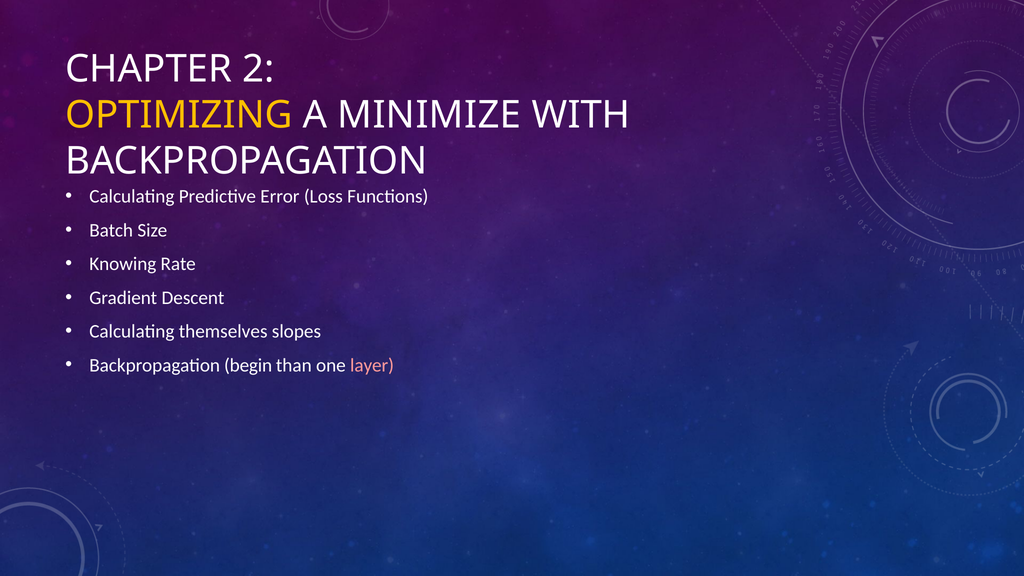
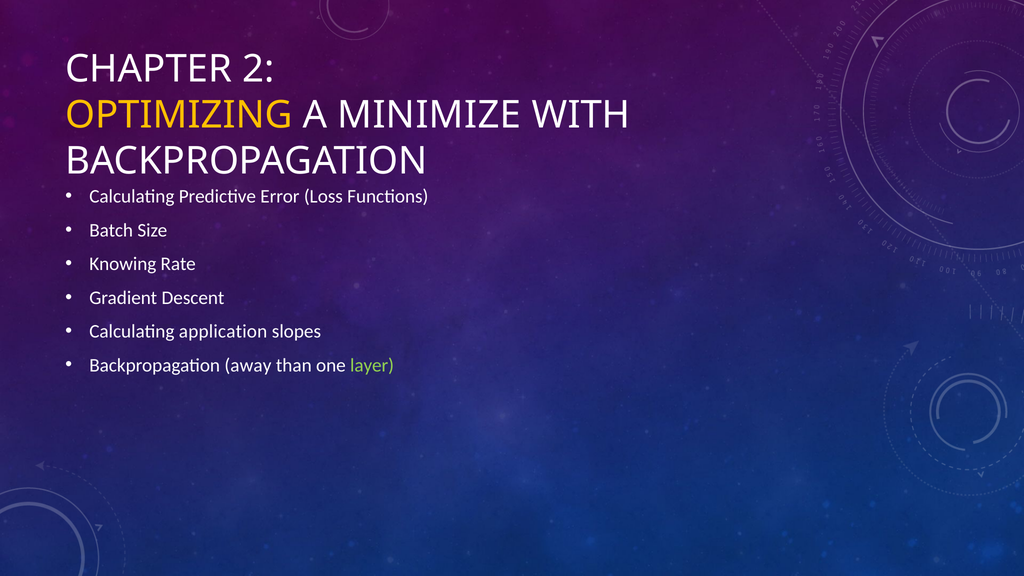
themselves: themselves -> application
begin: begin -> away
layer colour: pink -> light green
